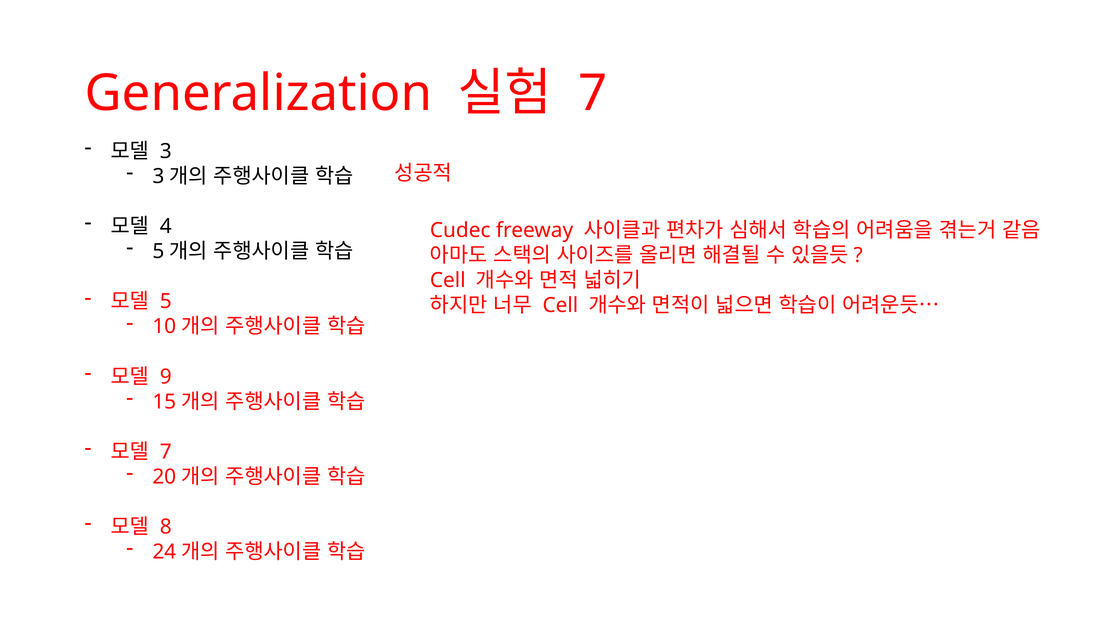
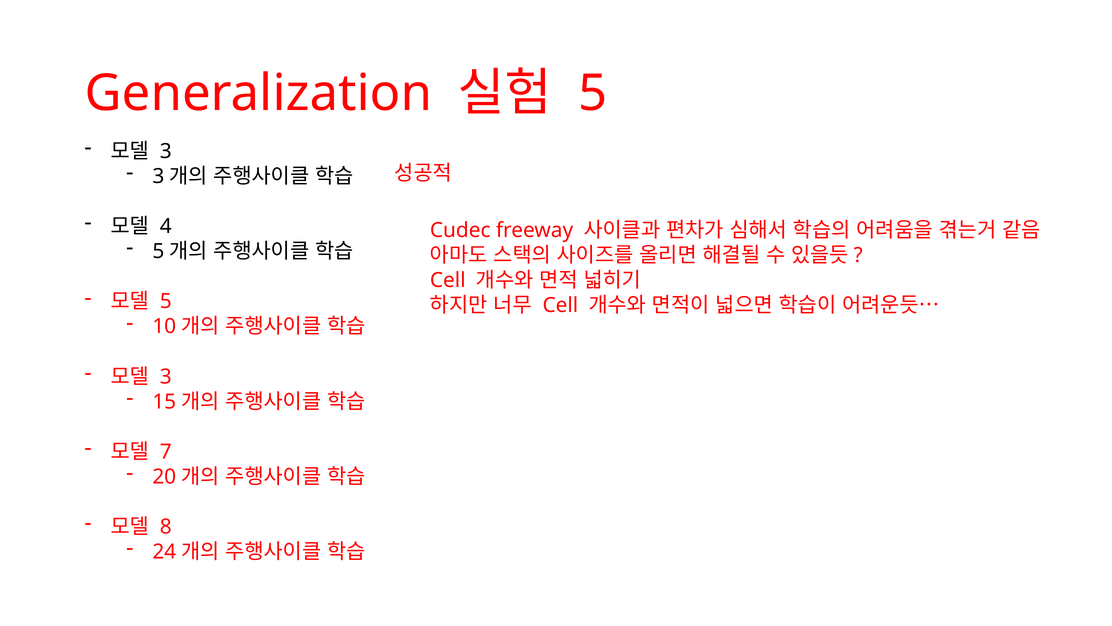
7 at (593, 93): 7 -> 5
9 at (166, 376): 9 -> 3
